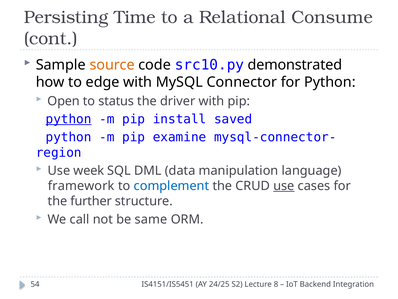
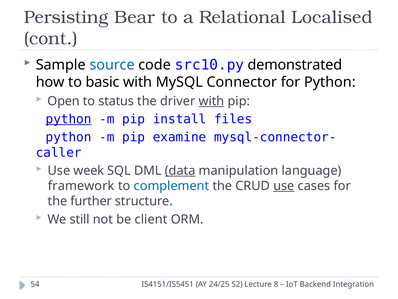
Time: Time -> Bear
Consume: Consume -> Localised
source colour: orange -> blue
edge: edge -> basic
with at (211, 101) underline: none -> present
saved: saved -> files
region: region -> caller
data underline: none -> present
call: call -> still
same: same -> client
